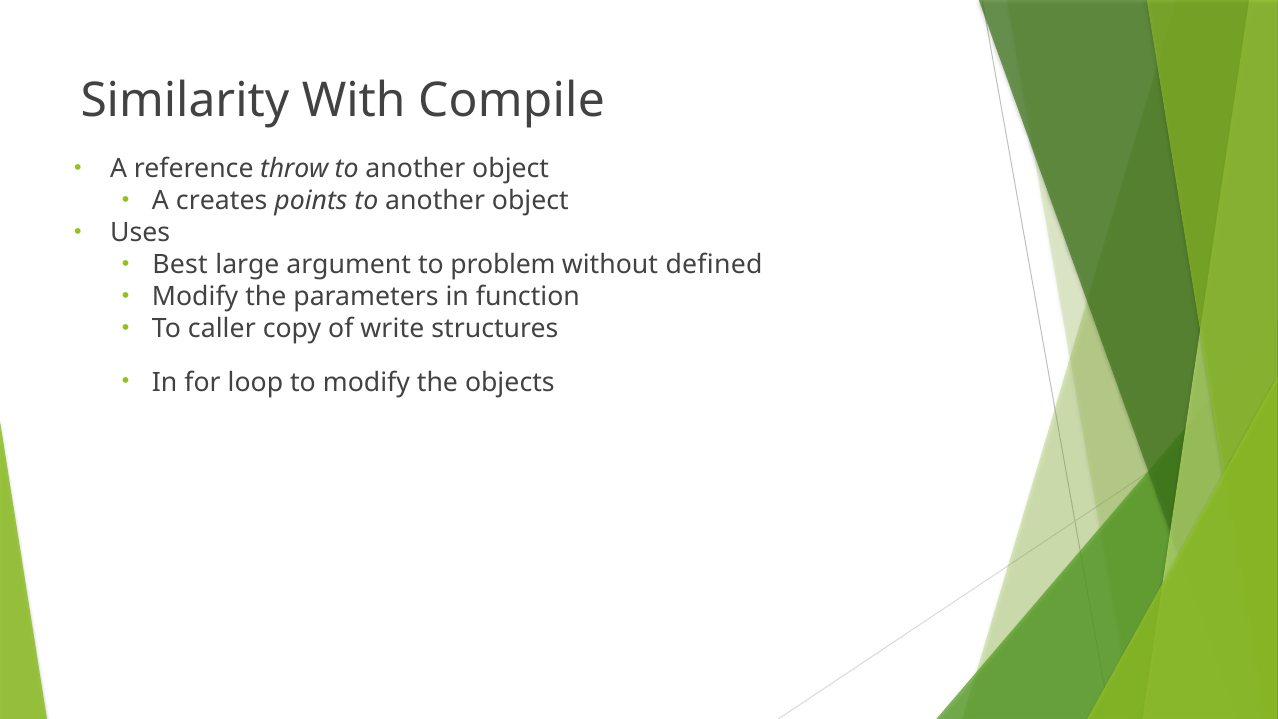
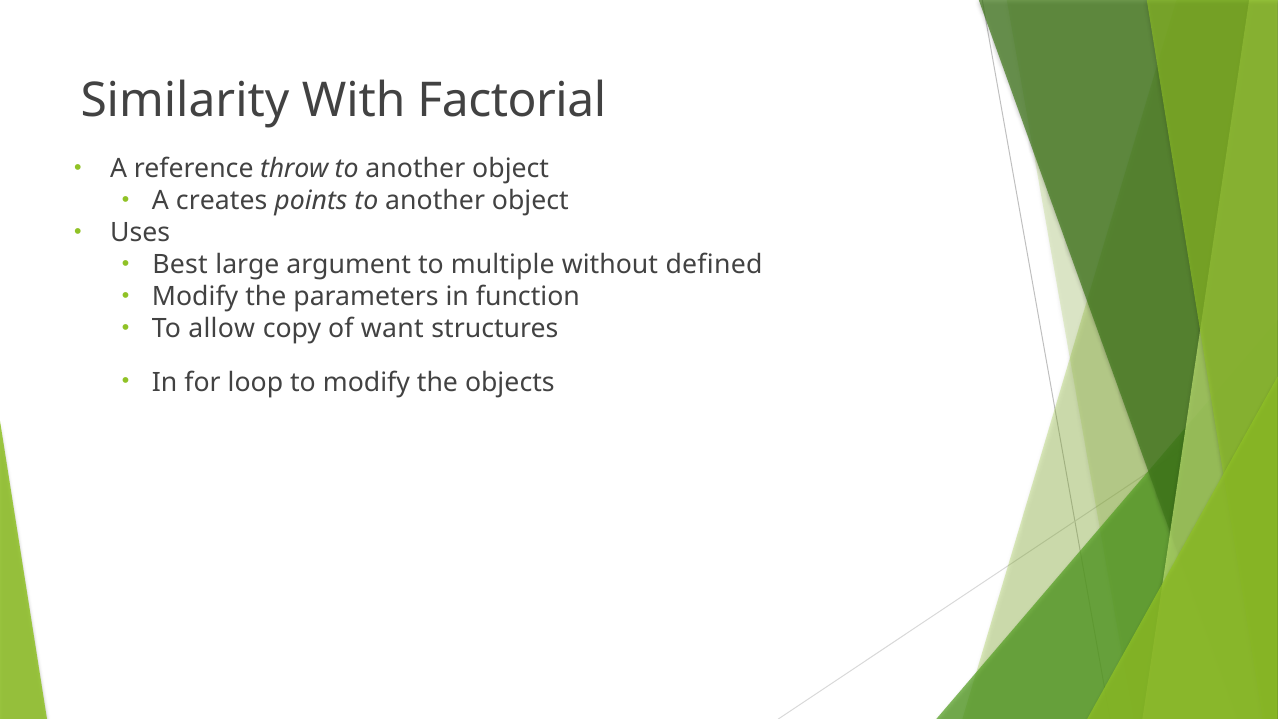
Compile: Compile -> Factorial
problem: problem -> multiple
caller: caller -> allow
write: write -> want
